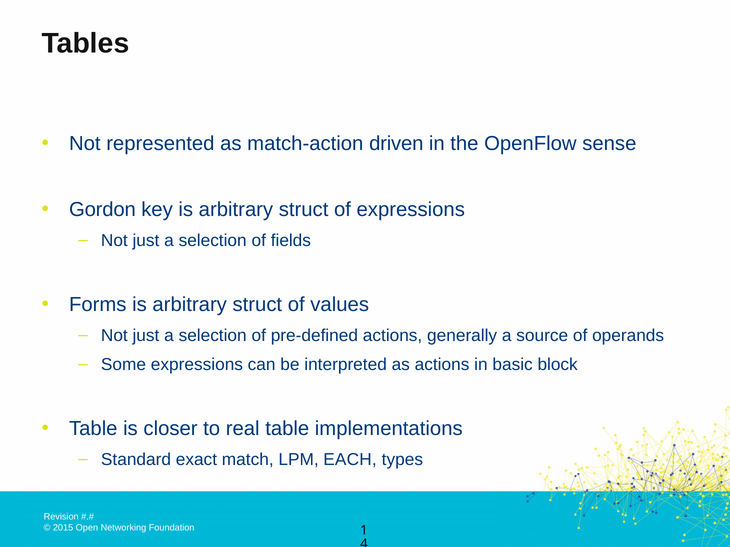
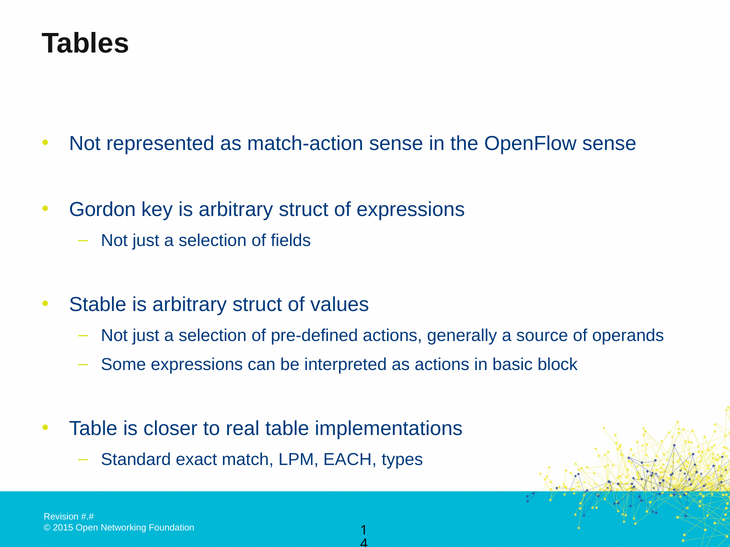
match-action driven: driven -> sense
Forms: Forms -> Stable
